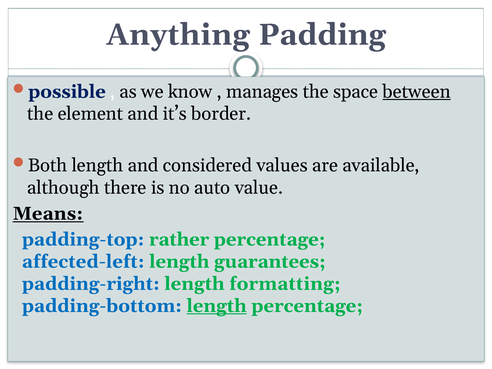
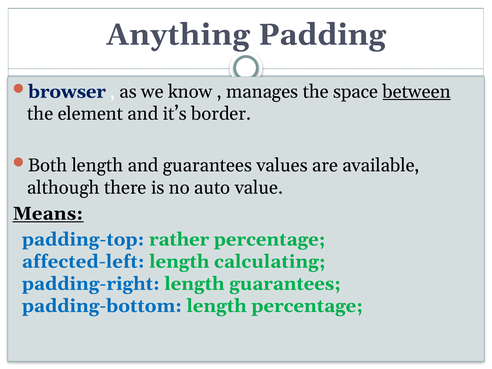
possible: possible -> browser
and considered: considered -> guarantees
guarantees: guarantees -> calculating
length formatting: formatting -> guarantees
length at (217, 306) underline: present -> none
